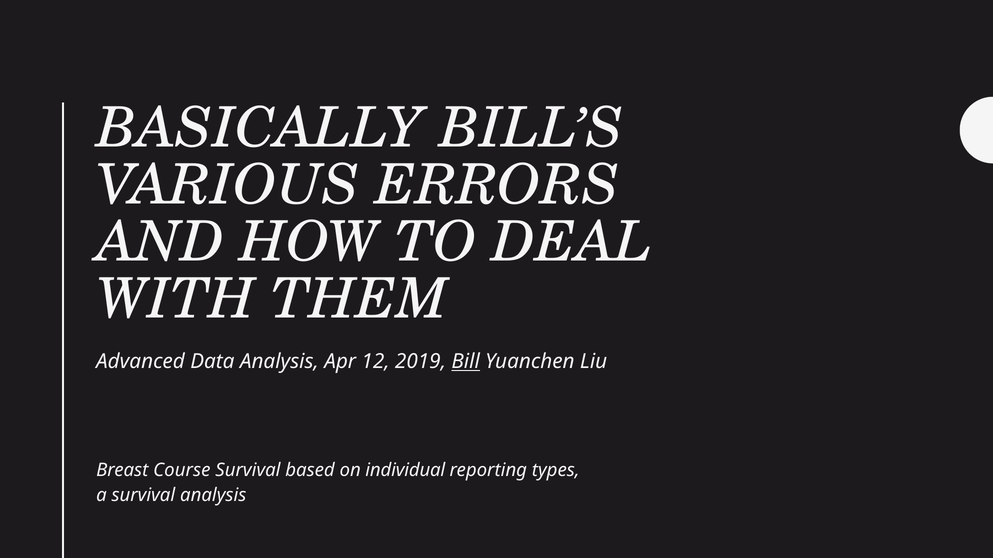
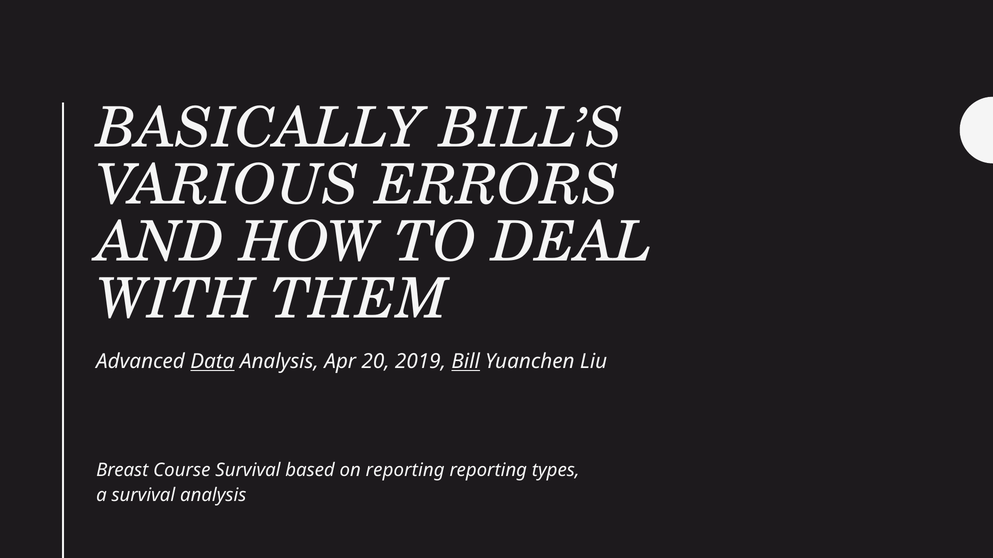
Data underline: none -> present
12: 12 -> 20
on individual: individual -> reporting
